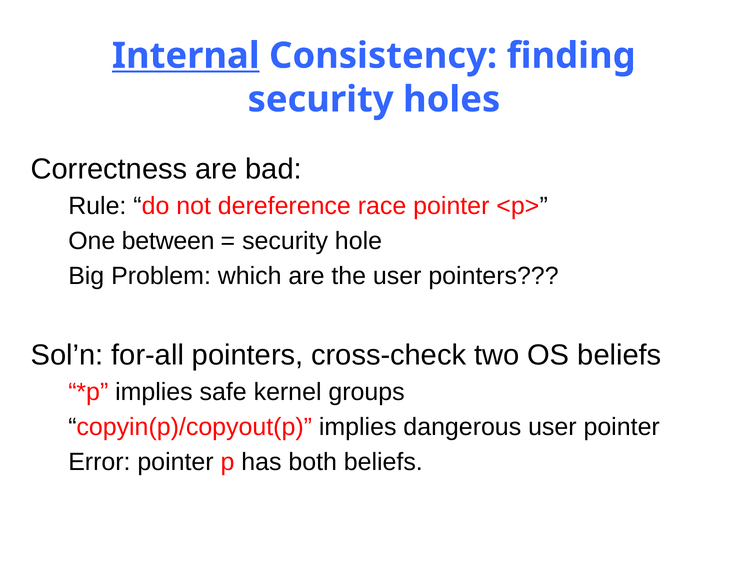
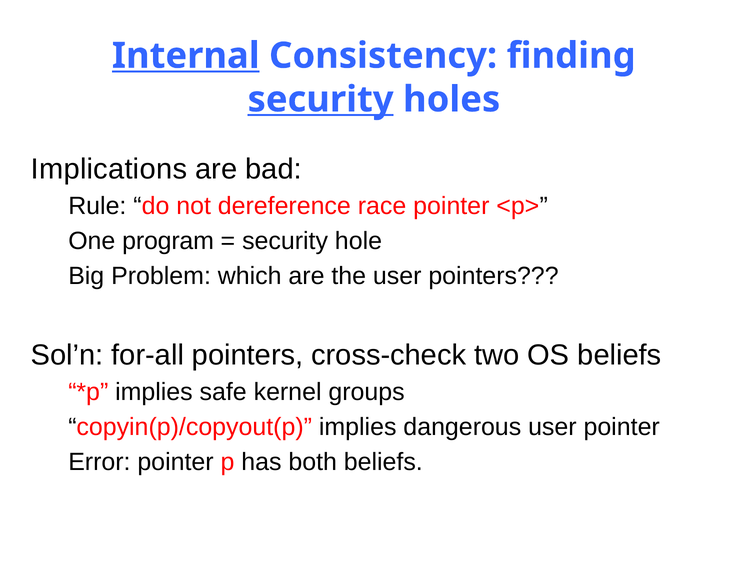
security at (321, 99) underline: none -> present
Correctness: Correctness -> Implications
between: between -> program
